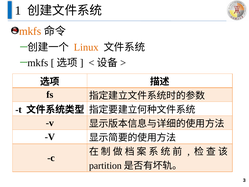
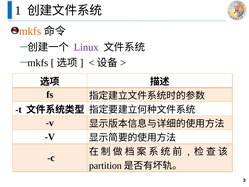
Linux colour: orange -> purple
